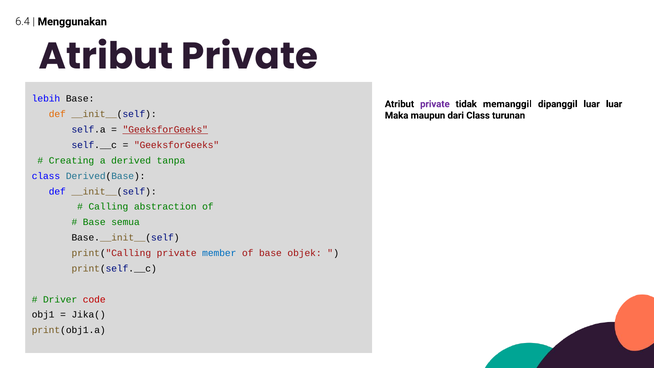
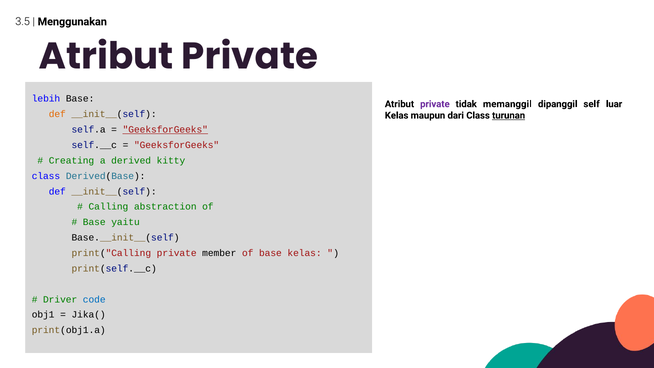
6.4: 6.4 -> 3.5
dipanggil luar: luar -> self
Maka at (397, 115): Maka -> Kelas
turunan underline: none -> present
tanpa: tanpa -> kitty
semua: semua -> yaitu
member colour: blue -> black
base objek: objek -> kelas
code colour: red -> blue
